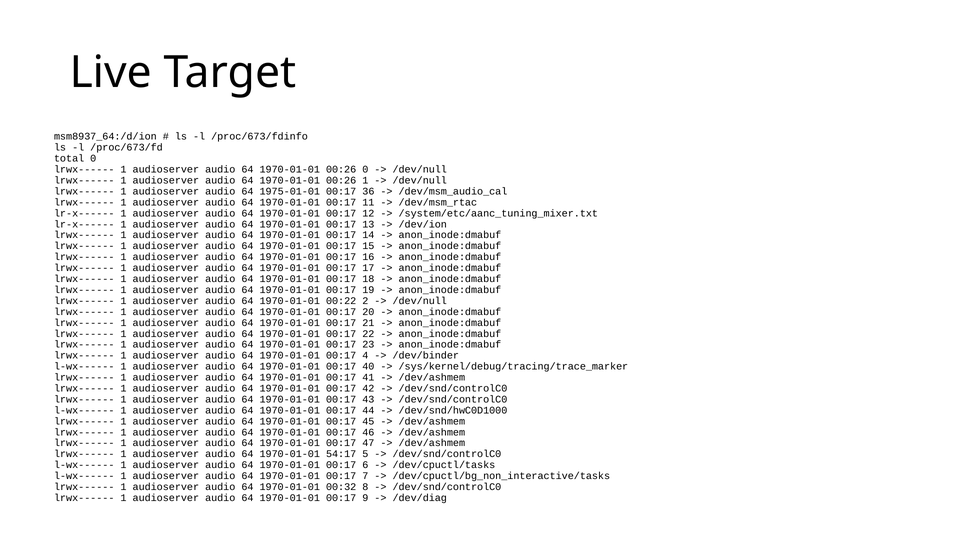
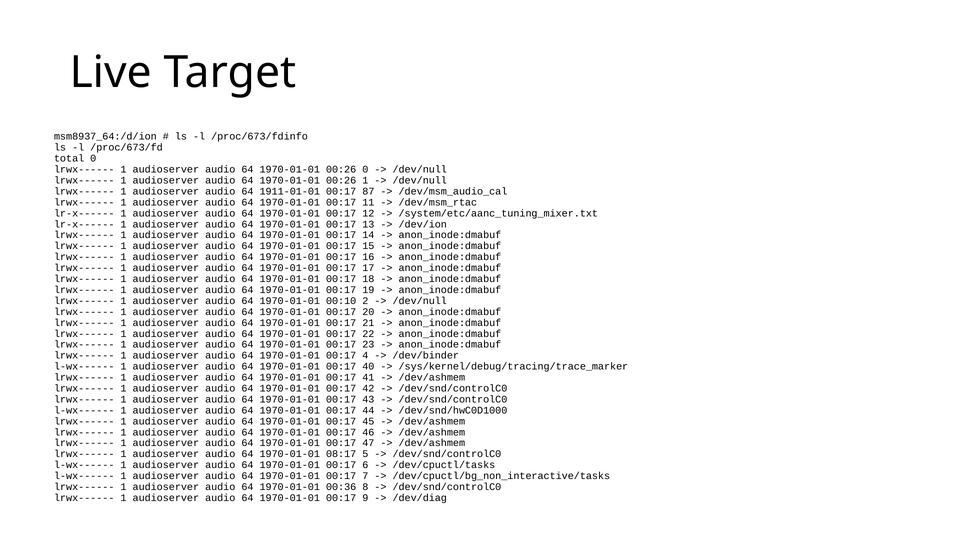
1975-01-01: 1975-01-01 -> 1911-01-01
36: 36 -> 87
00:22: 00:22 -> 00:10
54:17: 54:17 -> 08:17
00:32: 00:32 -> 00:36
